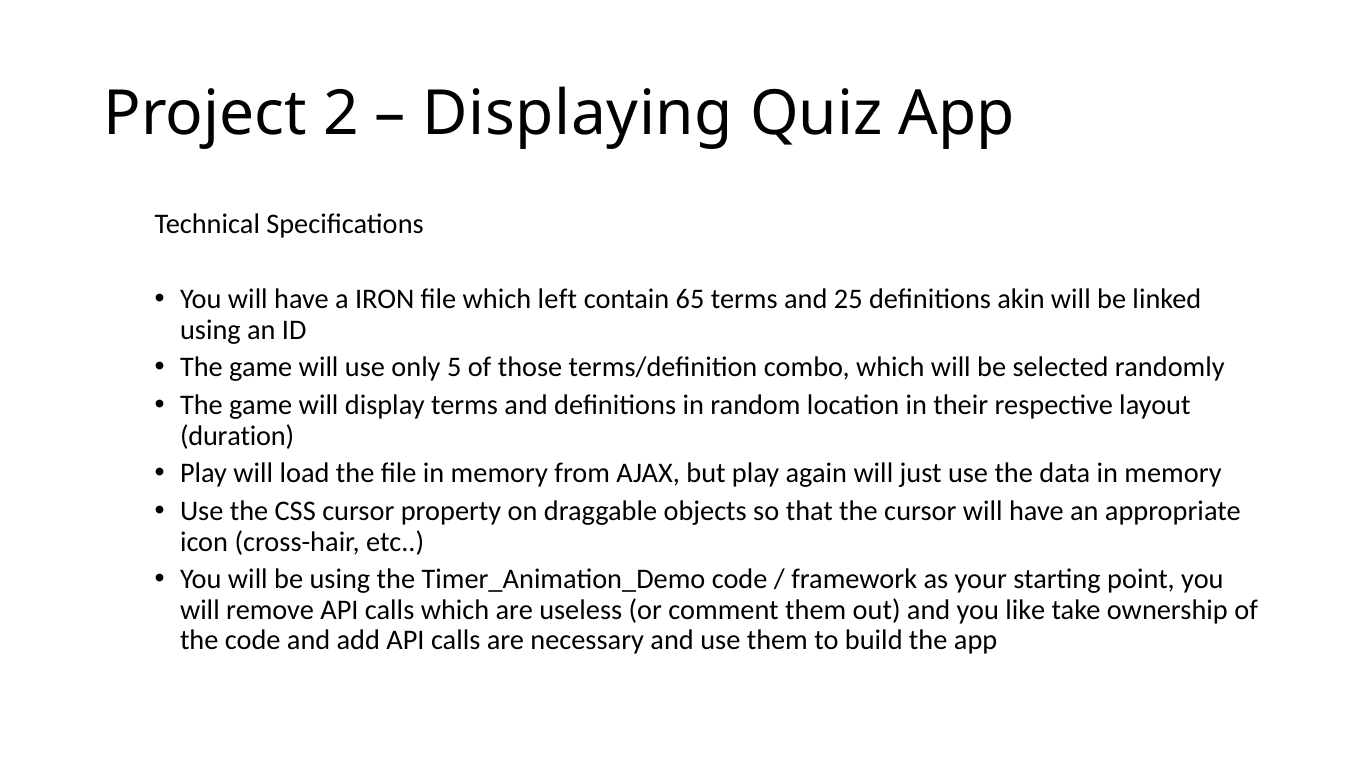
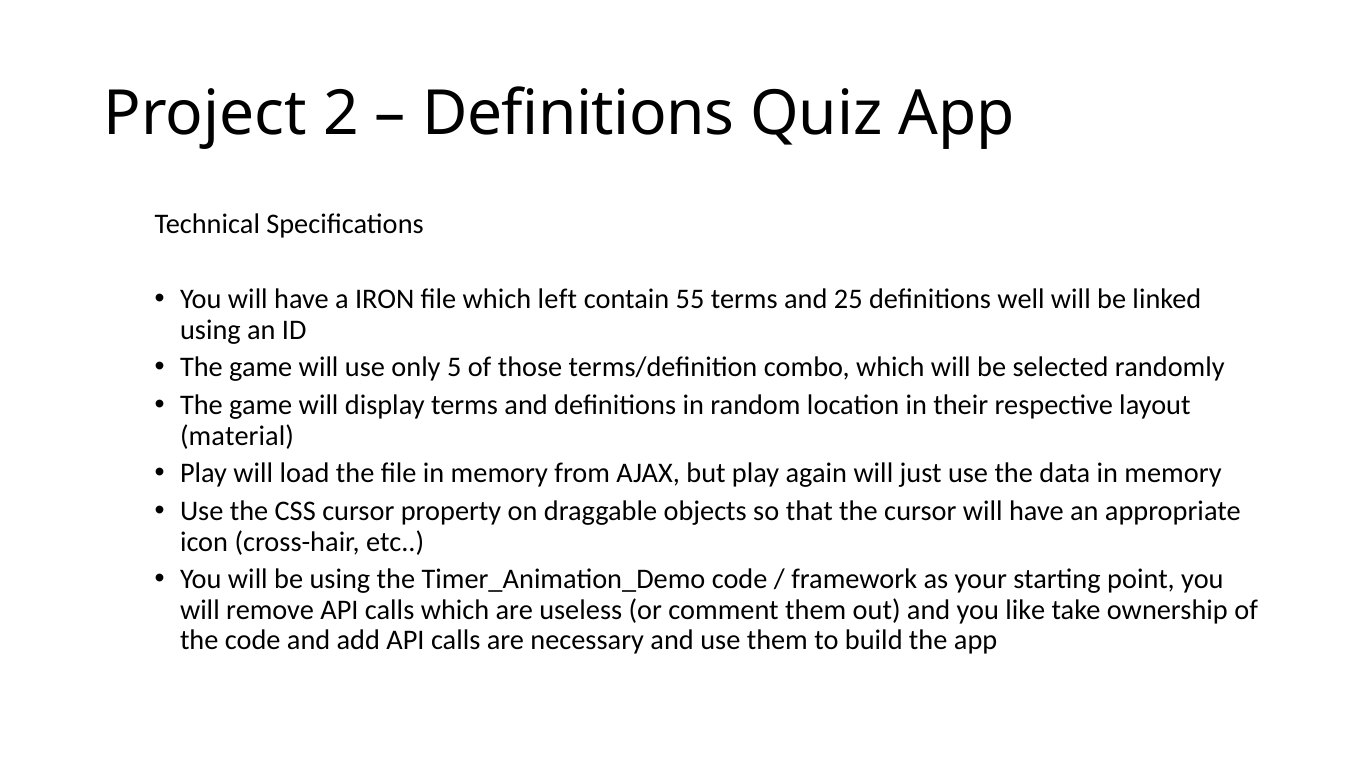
Displaying at (578, 114): Displaying -> Definitions
65: 65 -> 55
akin: akin -> well
duration: duration -> material
